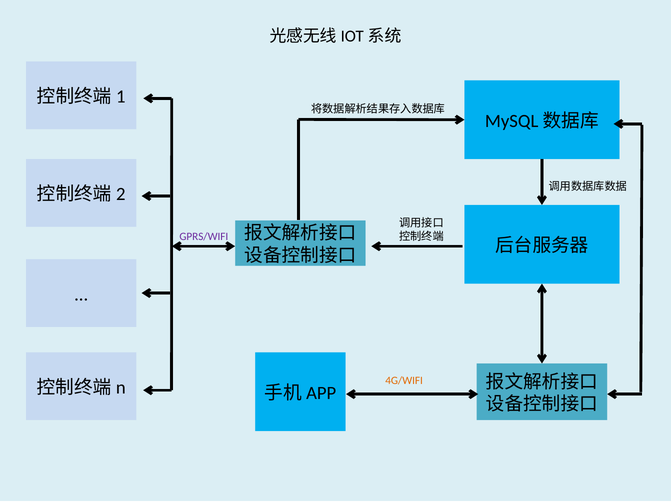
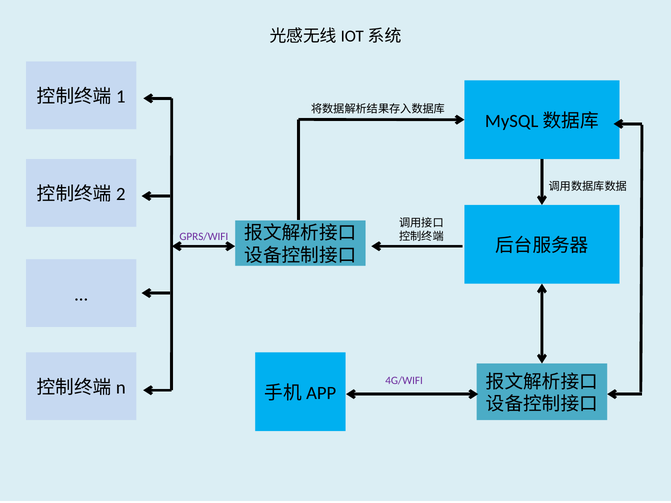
4G/WIFI colour: orange -> purple
